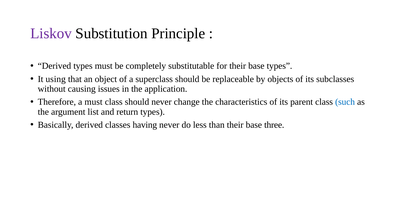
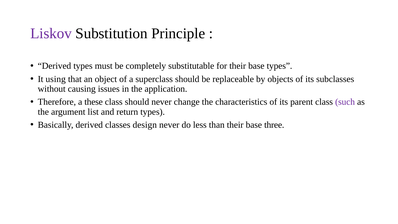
a must: must -> these
such colour: blue -> purple
having: having -> design
